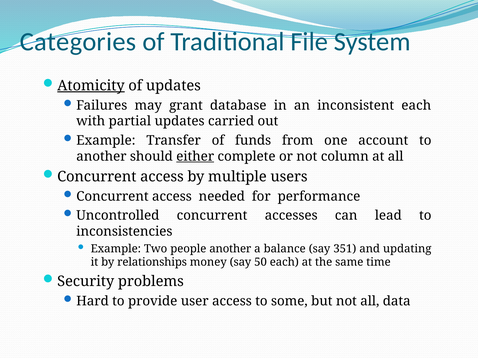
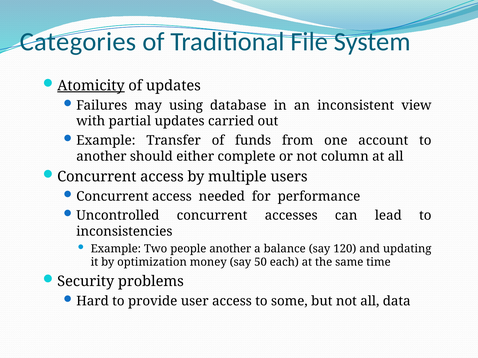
grant: grant -> using
inconsistent each: each -> view
either underline: present -> none
351: 351 -> 120
relationships: relationships -> optimization
